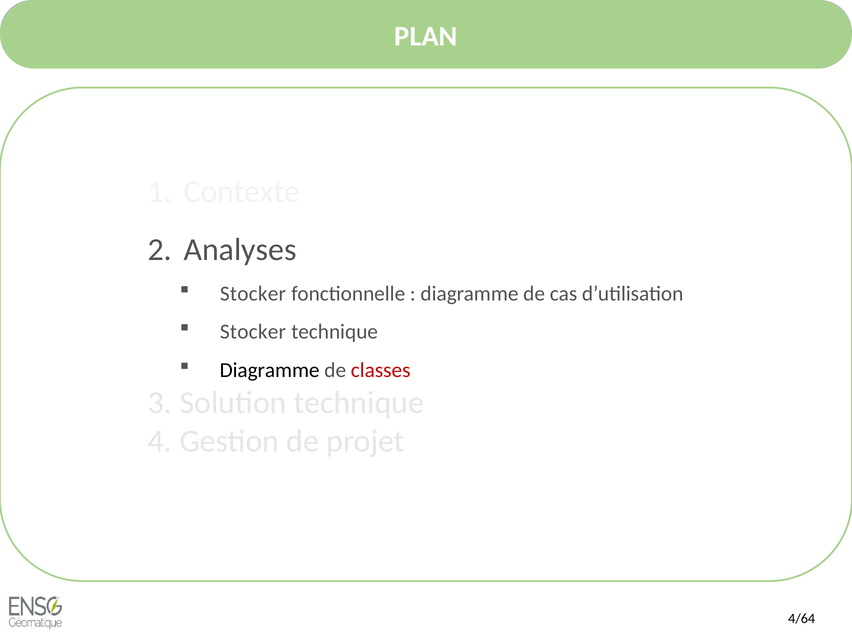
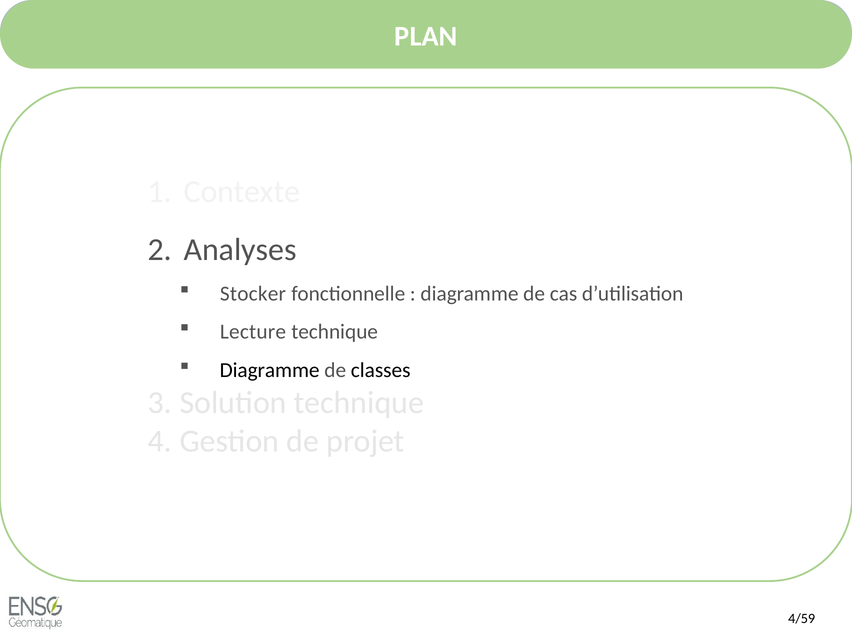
Stocker at (253, 332): Stocker -> Lecture
classes colour: red -> black
4/64: 4/64 -> 4/59
